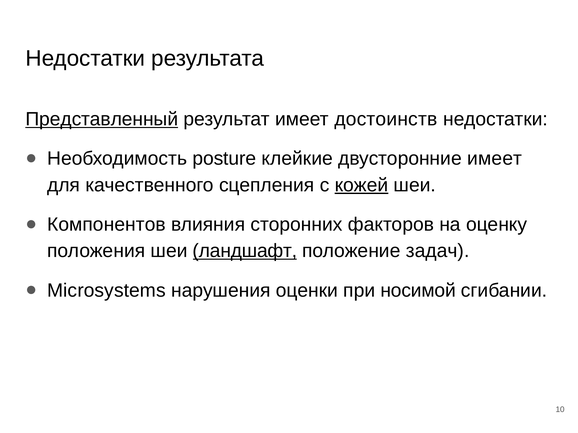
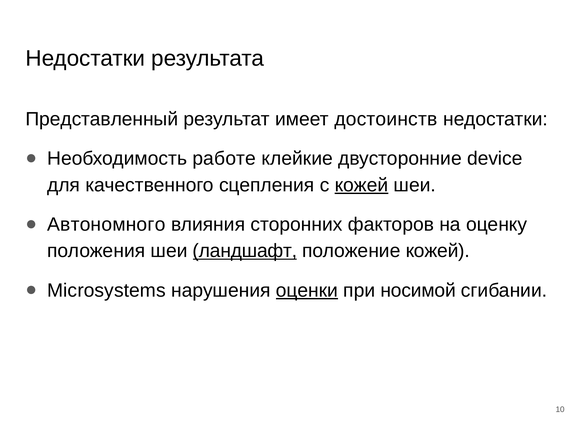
Представленный underline: present -> none
posture: posture -> работе
двусторонние имеет: имеет -> device
Компонентов: Компонентов -> Автономного
положение задач: задач -> кожей
оценки underline: none -> present
